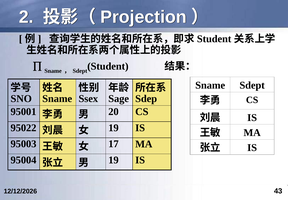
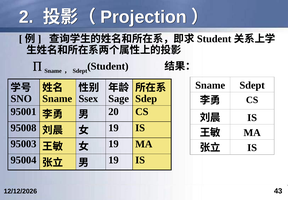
95022: 95022 -> 95008
17 at (113, 144): 17 -> 19
